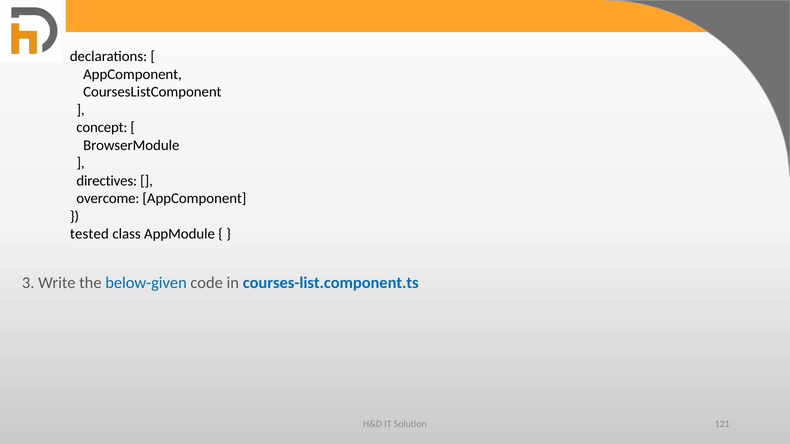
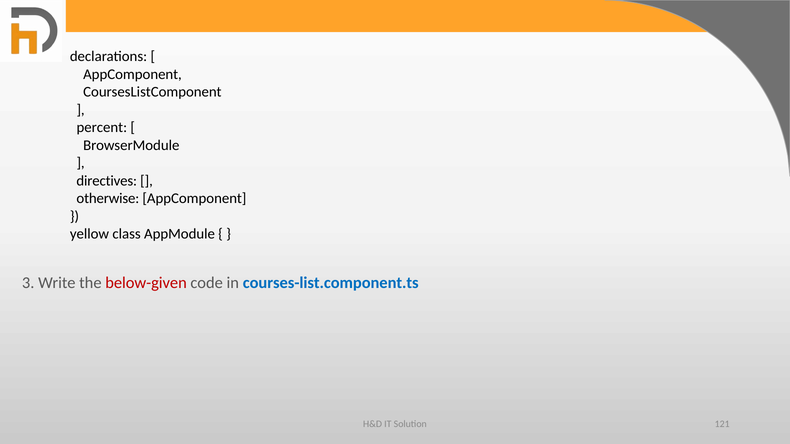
concept: concept -> percent
overcome: overcome -> otherwise
tested: tested -> yellow
below-given colour: blue -> red
